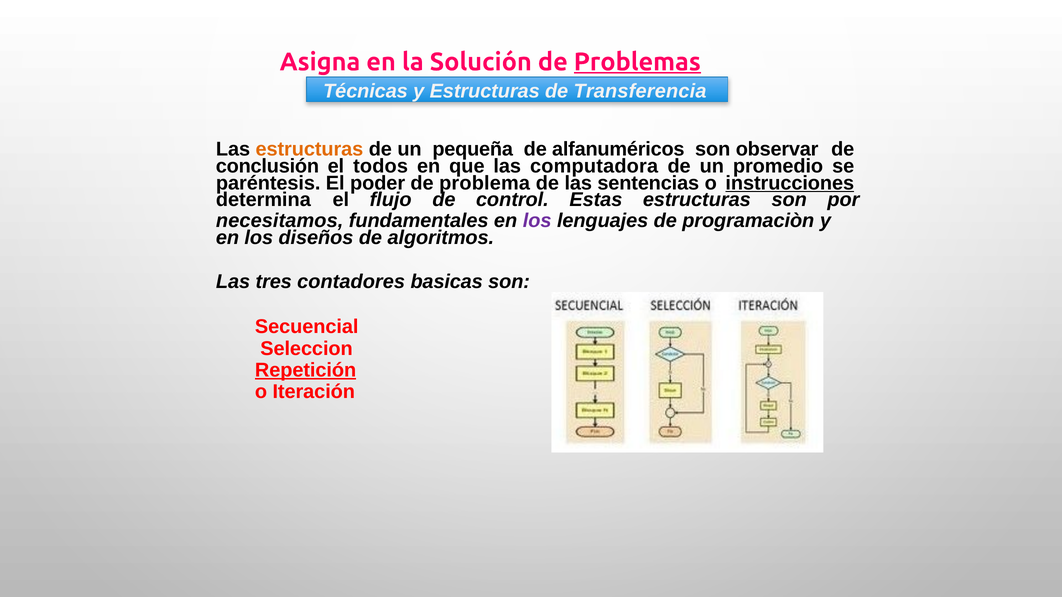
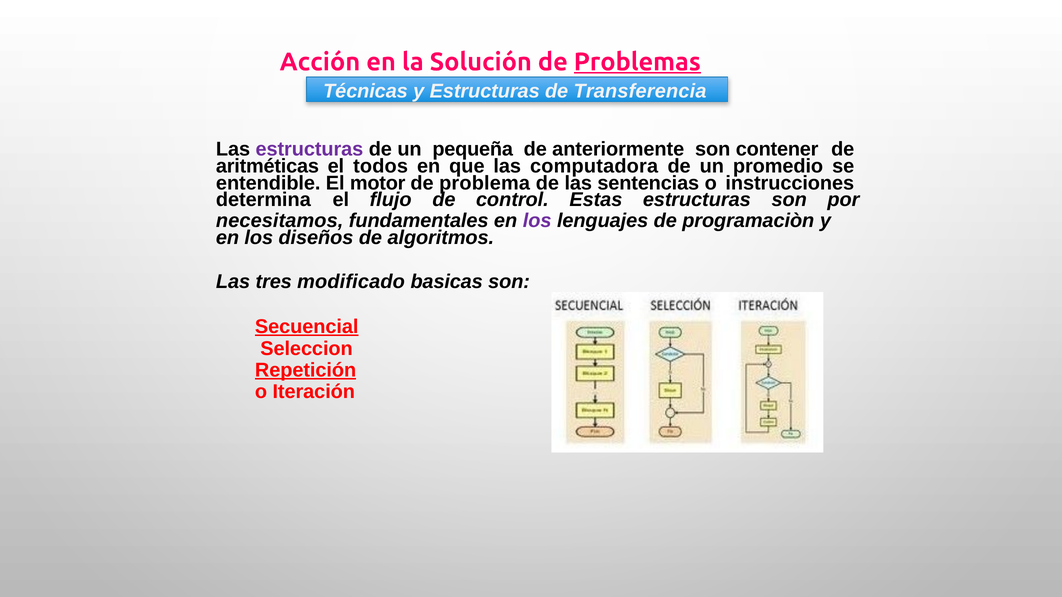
Asigna: Asigna -> Acción
estructuras at (309, 149) colour: orange -> purple
alfanuméricos: alfanuméricos -> anteriormente
observar: observar -> contener
conclusión: conclusión -> aritméticas
paréntesis: paréntesis -> entendible
poder: poder -> motor
instrucciones underline: present -> none
contadores: contadores -> modificado
Secuencial underline: none -> present
